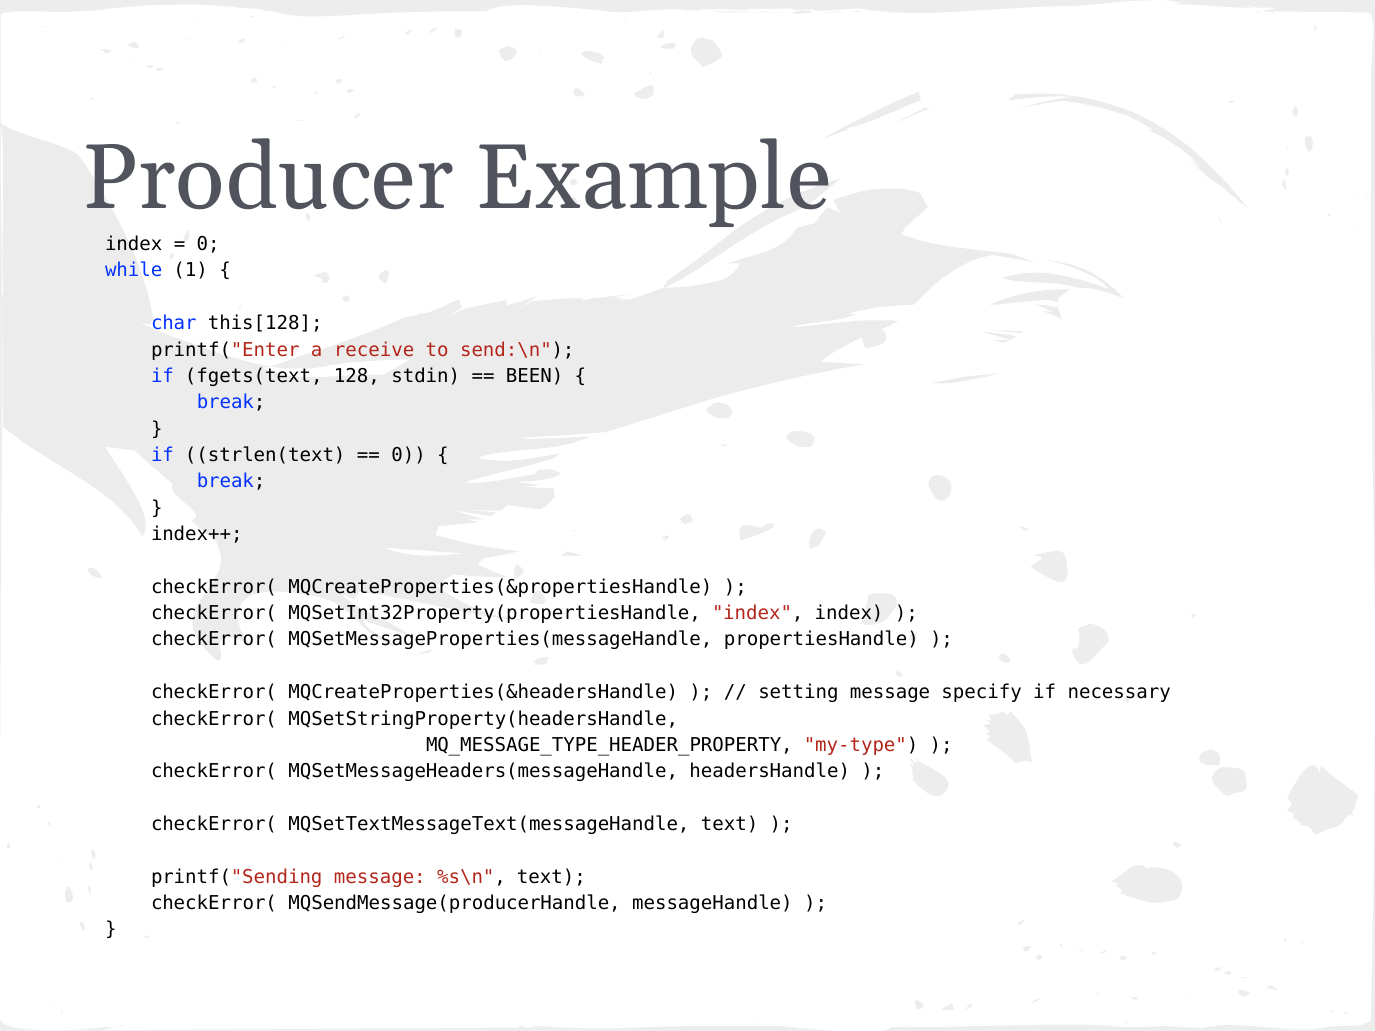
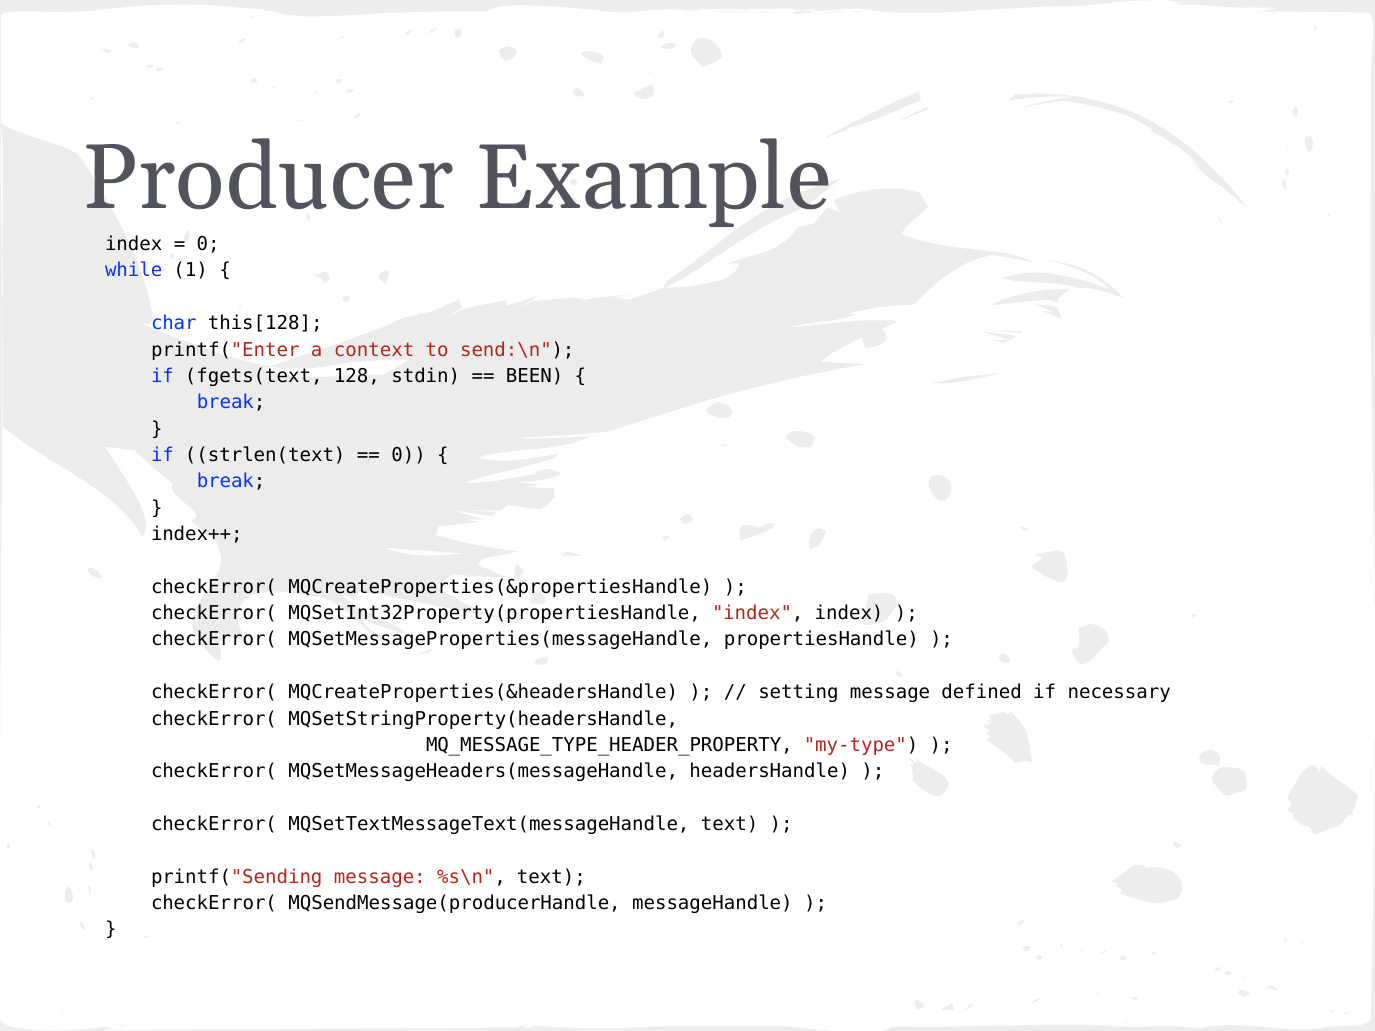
receive: receive -> context
specify: specify -> defined
